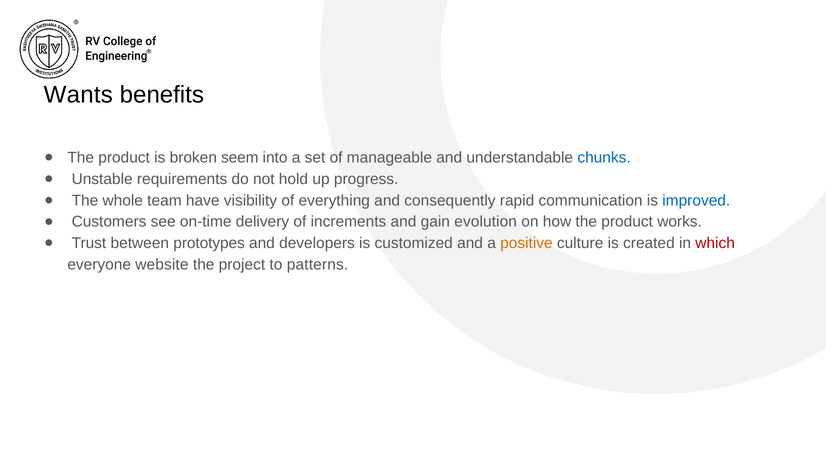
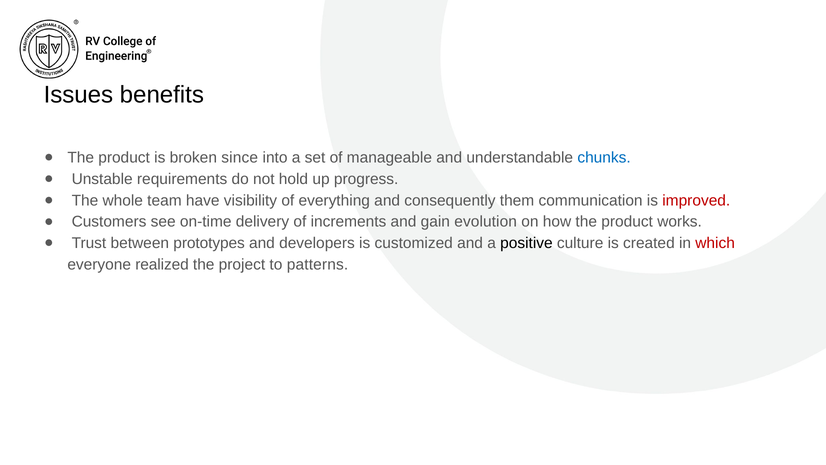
Wants: Wants -> Issues
seem: seem -> since
rapid: rapid -> them
improved colour: blue -> red
positive colour: orange -> black
website: website -> realized
